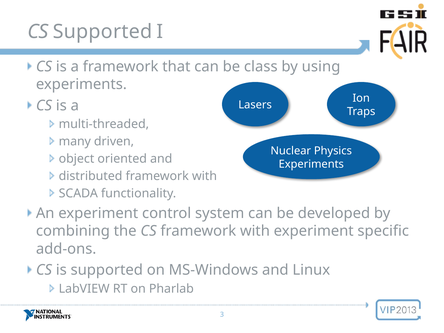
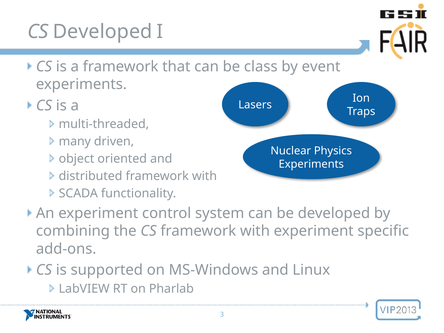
CS Supported: Supported -> Developed
using: using -> event
